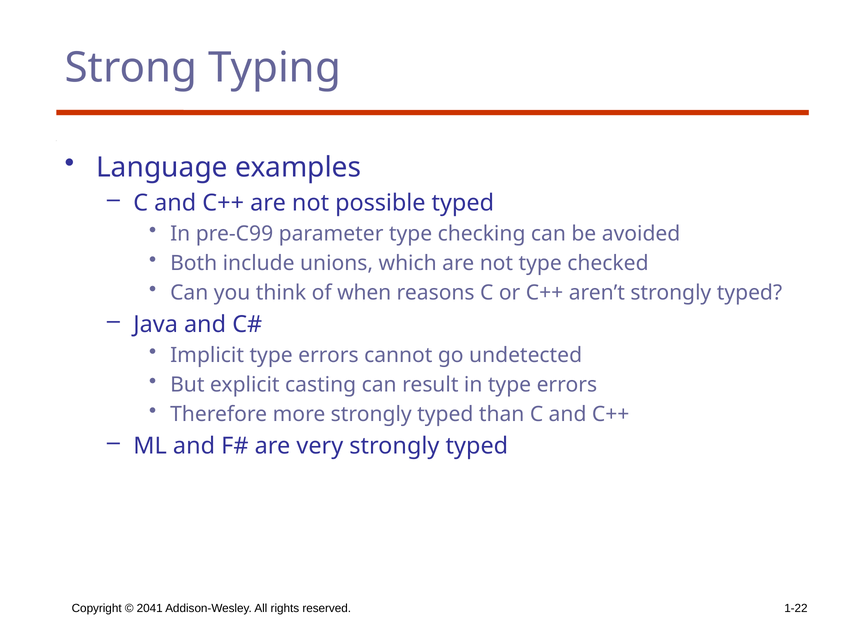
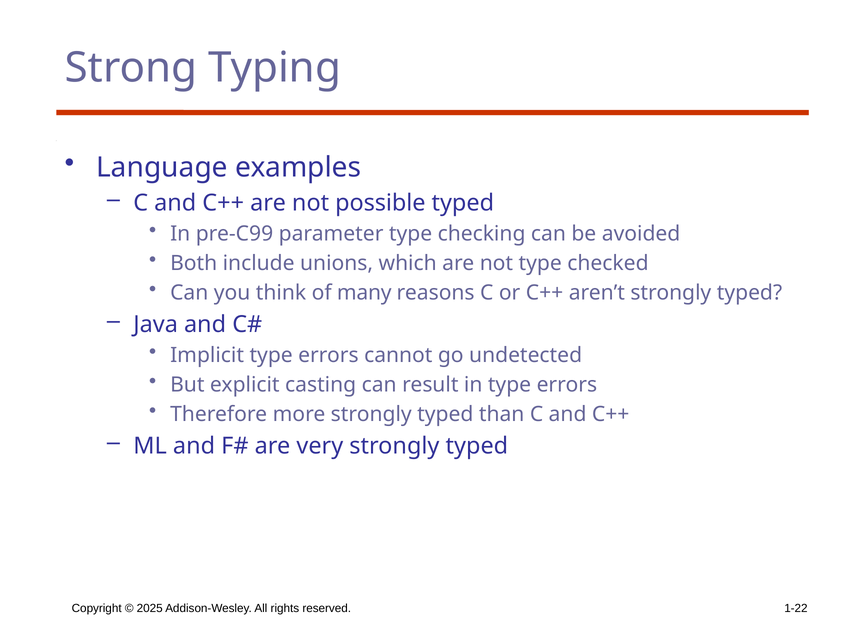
when: when -> many
2041: 2041 -> 2025
